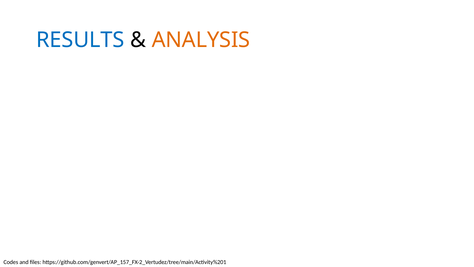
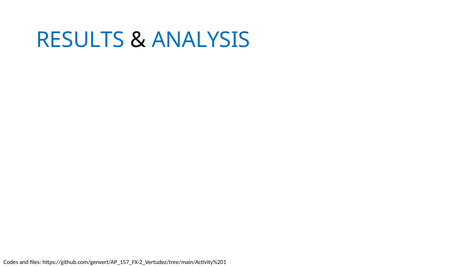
ANALYSIS colour: orange -> blue
